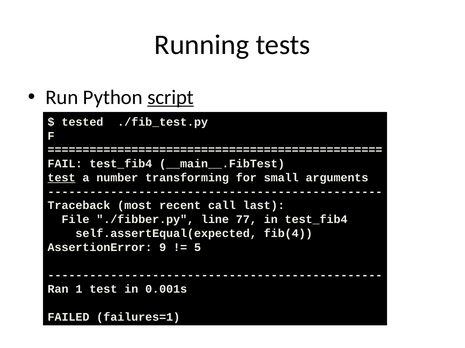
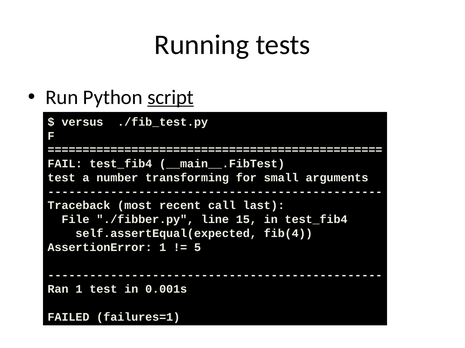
tested: tested -> versus
test at (62, 178) underline: present -> none
77: 77 -> 15
AssertionError 9: 9 -> 1
